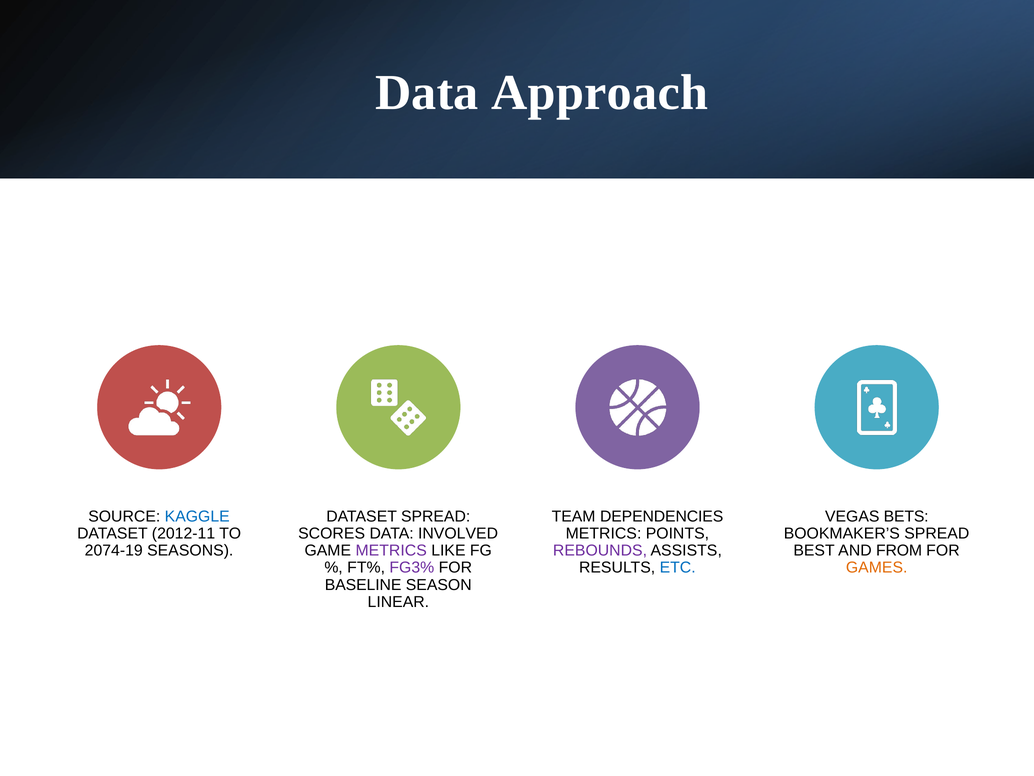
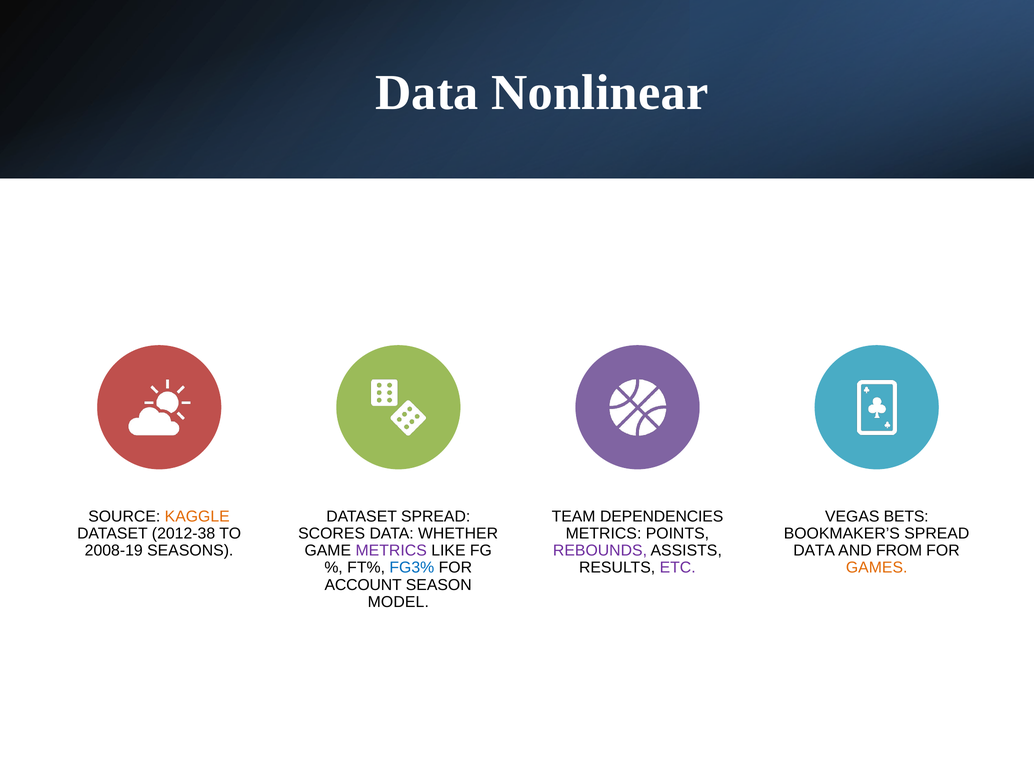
Approach: Approach -> Nonlinear
KAGGLE colour: blue -> orange
2012-11: 2012-11 -> 2012-38
INVOLVED: INVOLVED -> WHETHER
2074-19: 2074-19 -> 2008-19
BEST at (814, 550): BEST -> DATA
FG3% colour: purple -> blue
ETC colour: blue -> purple
BASELINE: BASELINE -> ACCOUNT
LINEAR: LINEAR -> MODEL
